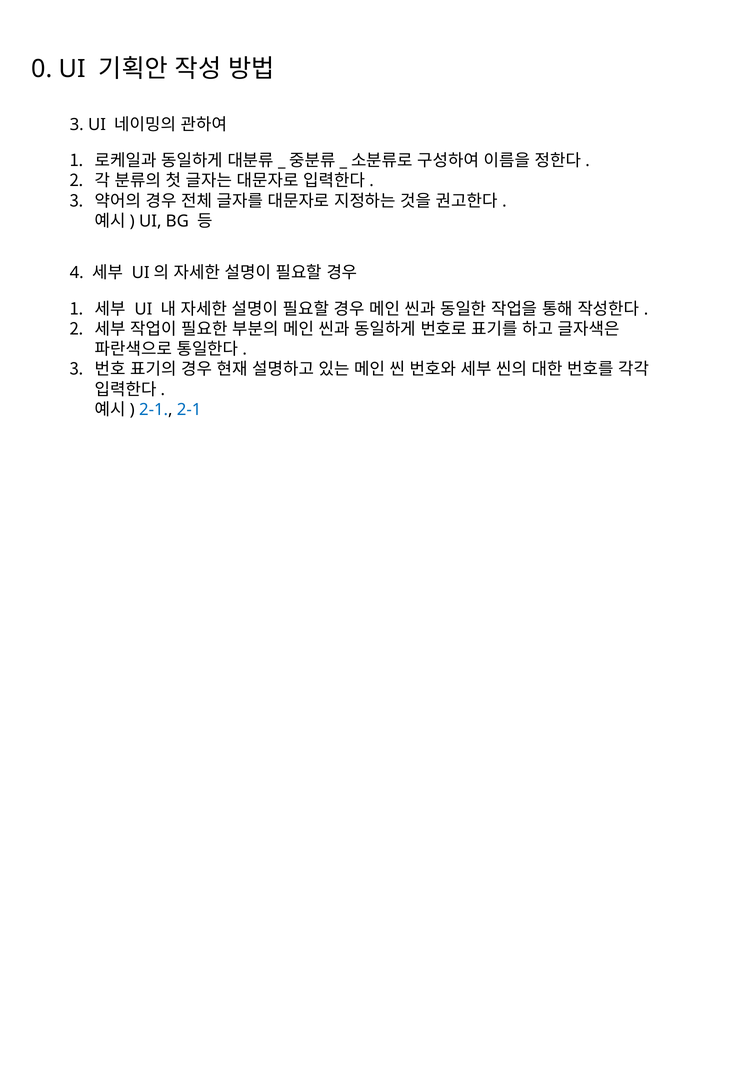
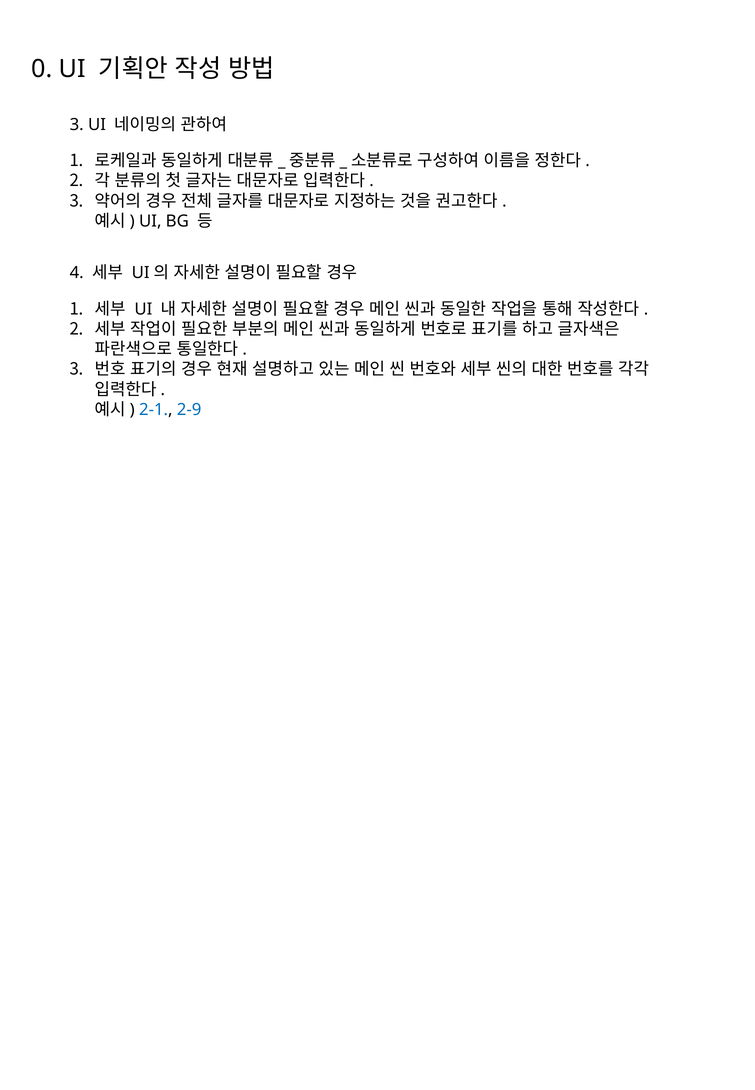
2-1 2-1: 2-1 -> 2-9
